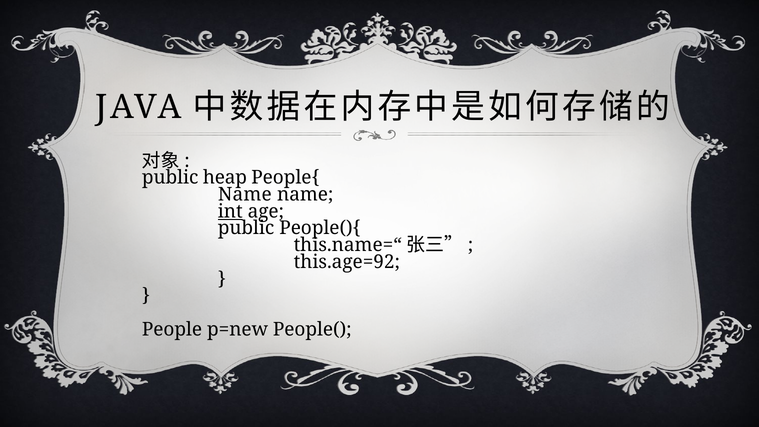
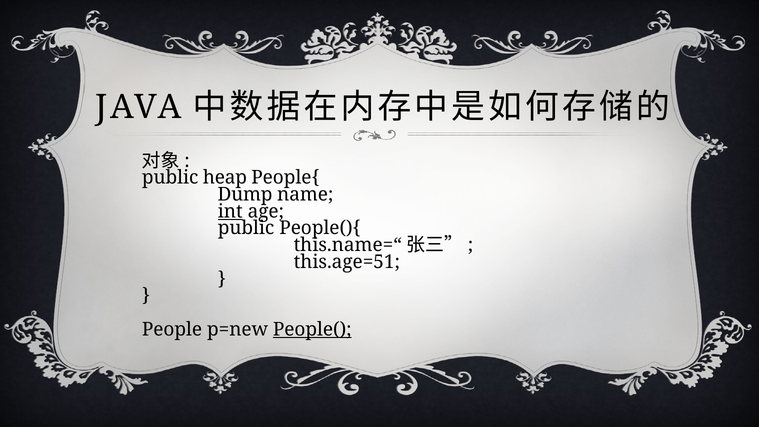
Name at (245, 194): Name -> Dump
this.age=92: this.age=92 -> this.age=51
People( underline: none -> present
